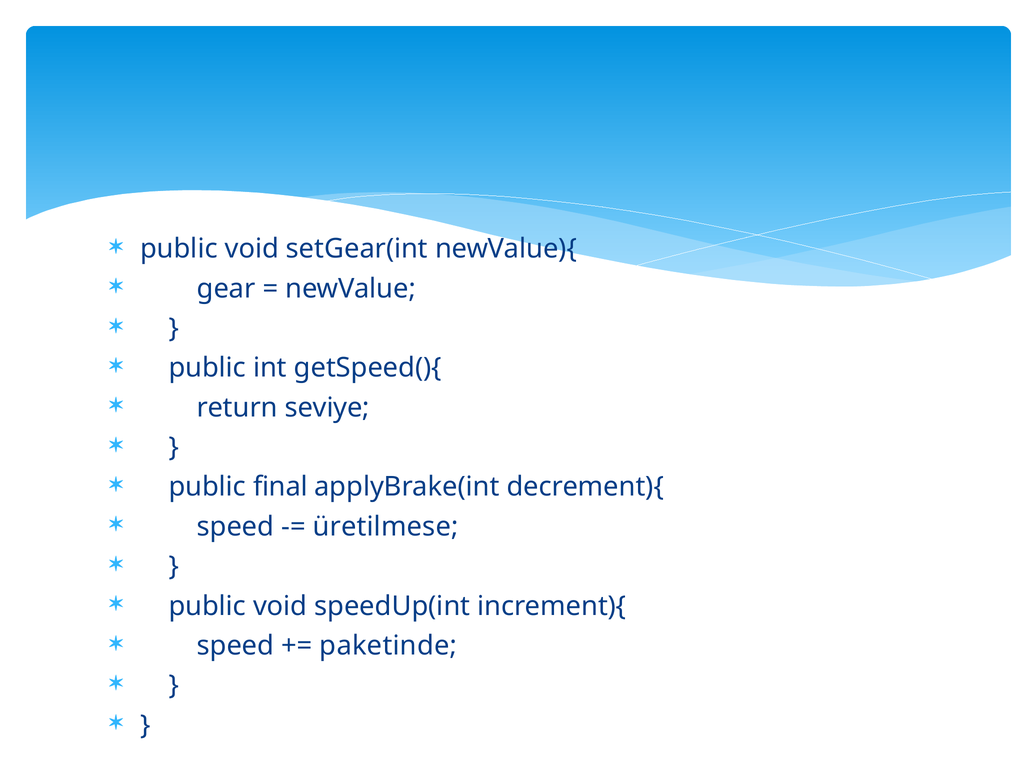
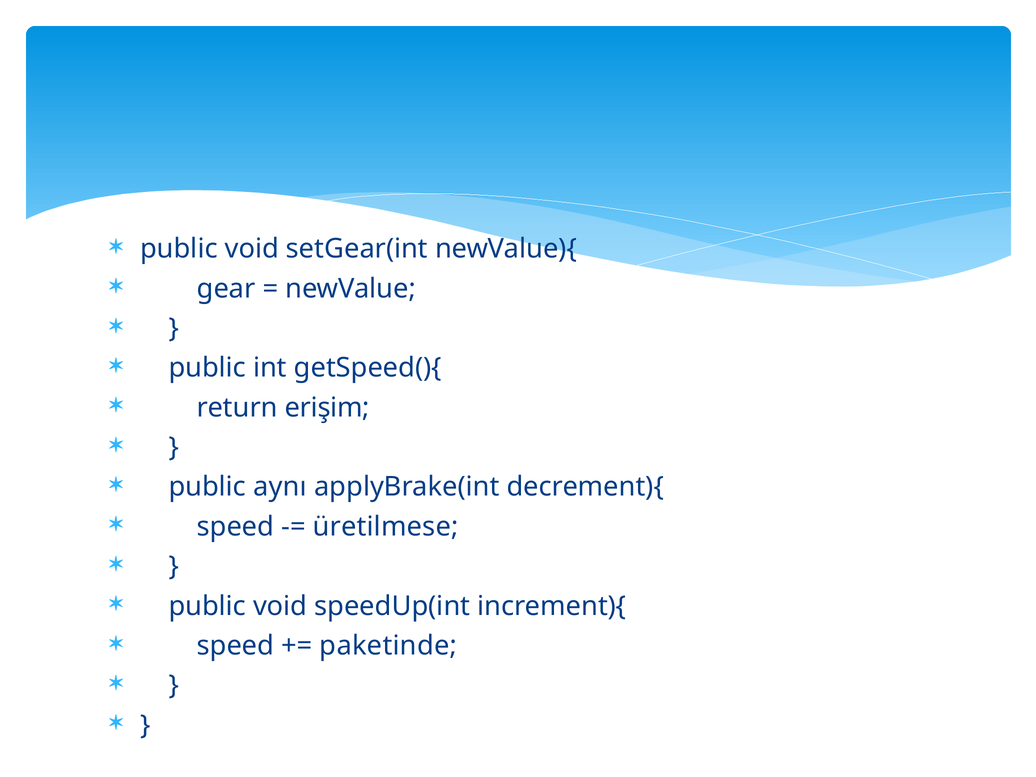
seviye: seviye -> erişim
final: final -> aynı
